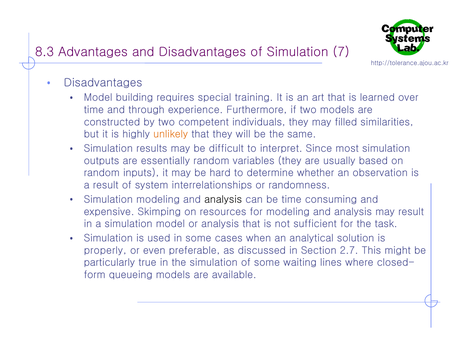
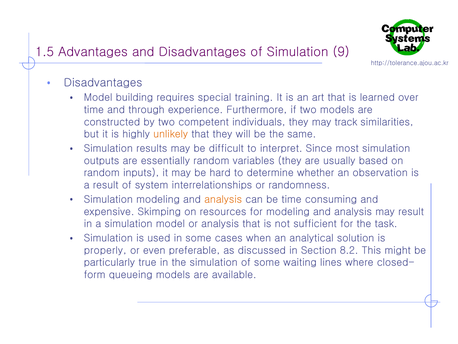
8.3: 8.3 -> 1.5
7: 7 -> 9
filled: filled -> track
analysis at (223, 199) colour: black -> orange
2.7: 2.7 -> 8.2
